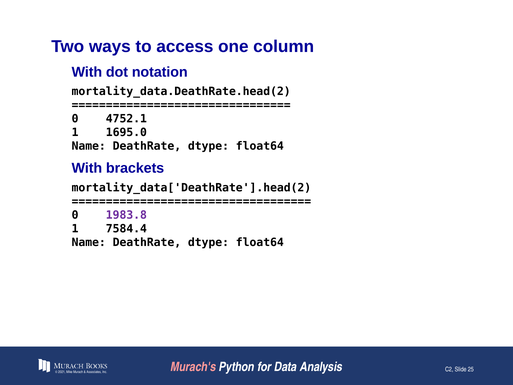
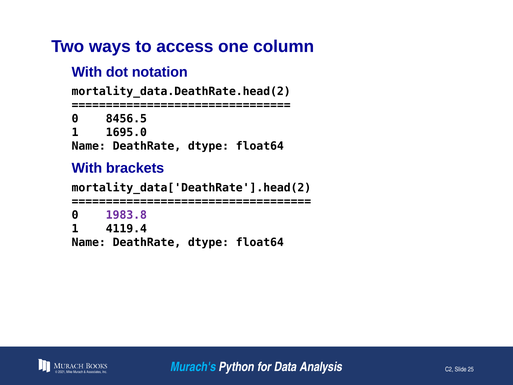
4752.1: 4752.1 -> 8456.5
7584.4: 7584.4 -> 4119.4
Murach's colour: pink -> light blue
